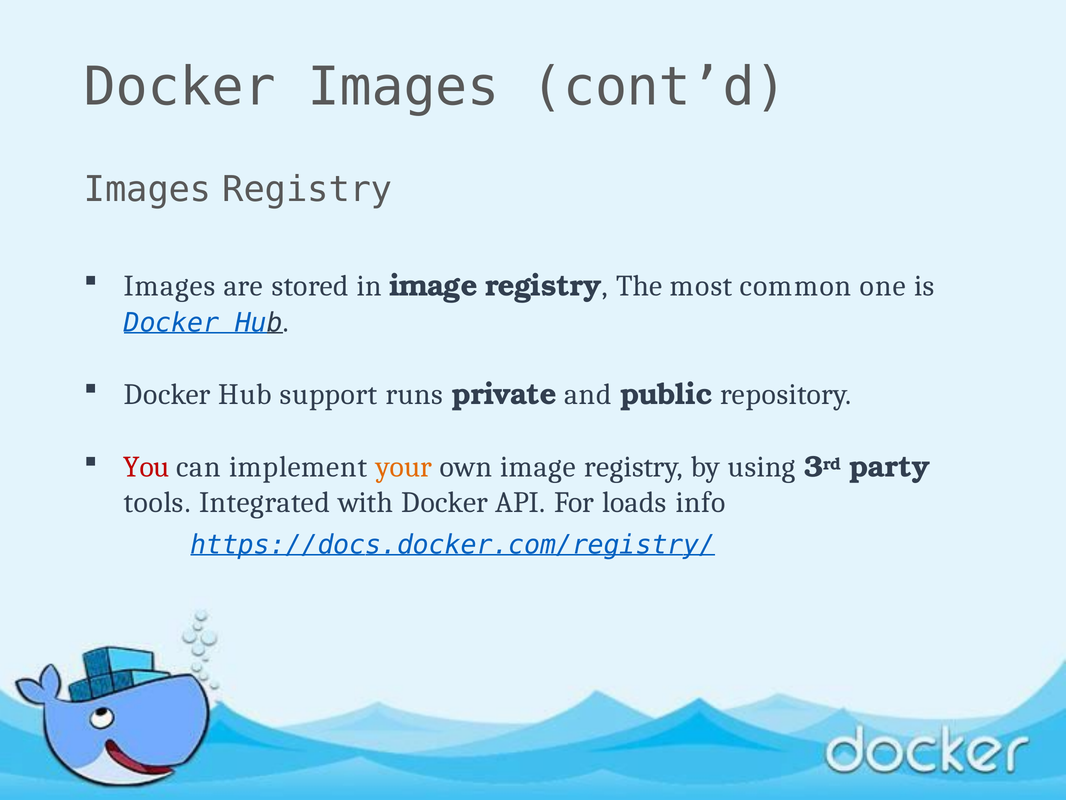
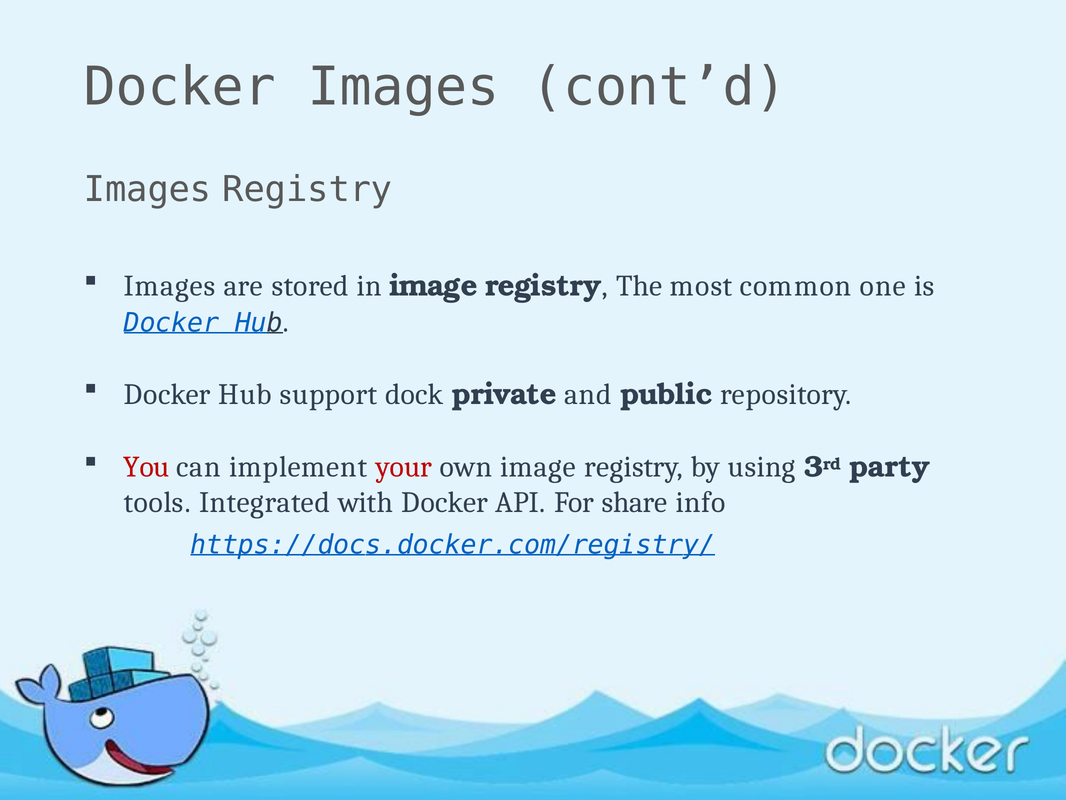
runs: runs -> dock
your colour: orange -> red
loads: loads -> share
